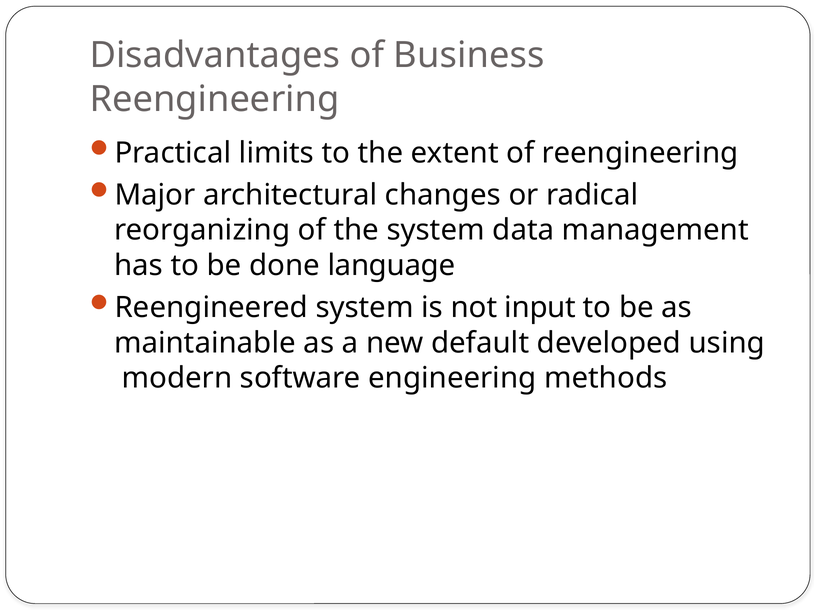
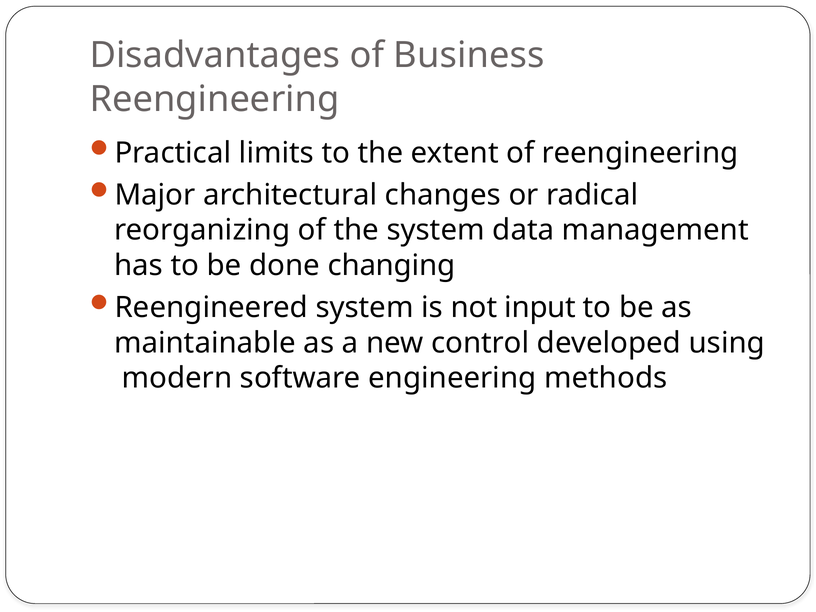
language: language -> changing
default: default -> control
